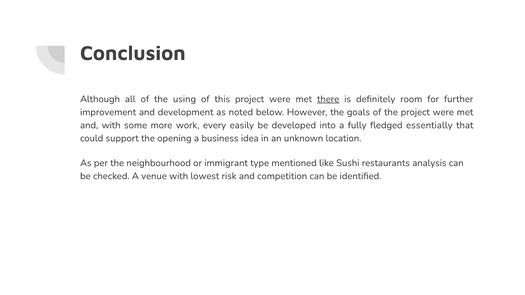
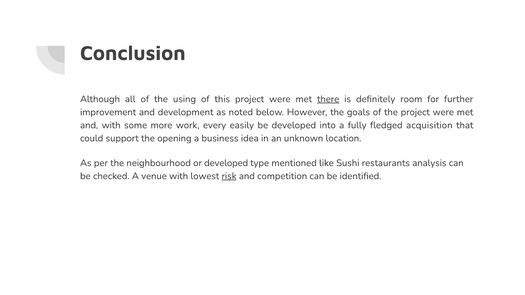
essentially: essentially -> acquisition
or immigrant: immigrant -> developed
risk underline: none -> present
